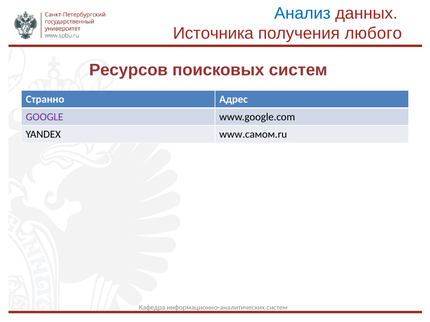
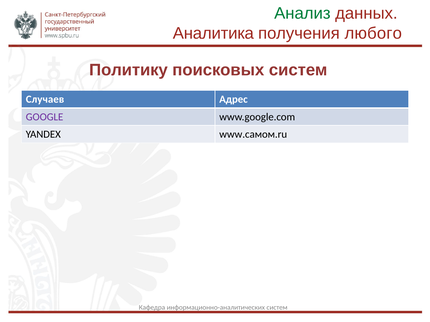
Анализ colour: blue -> green
Источника: Источника -> Аналитика
Ресурсов: Ресурсов -> Политику
Странно: Странно -> Случаев
